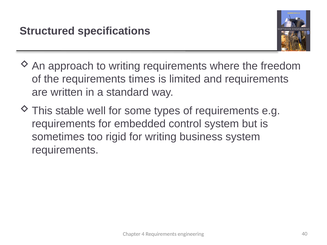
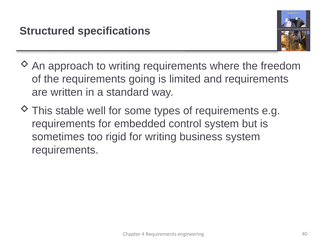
times: times -> going
